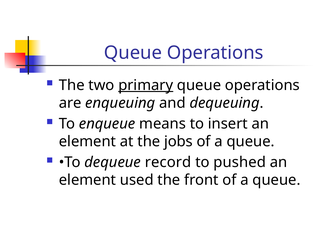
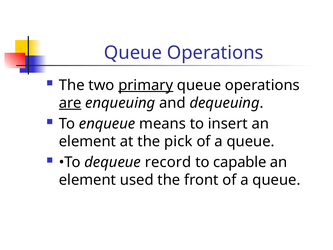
are underline: none -> present
jobs: jobs -> pick
pushed: pushed -> capable
